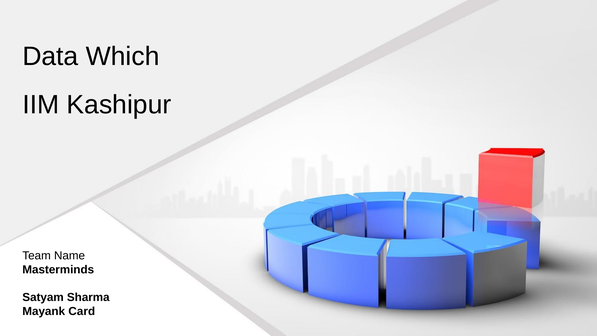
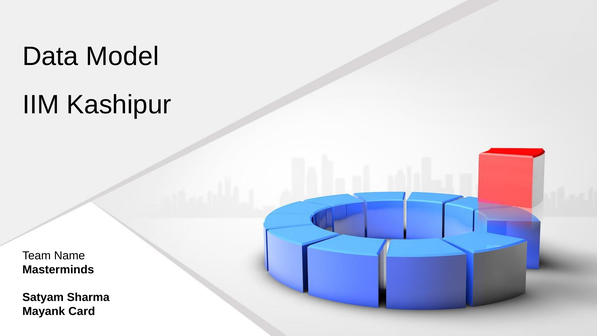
Which: Which -> Model
